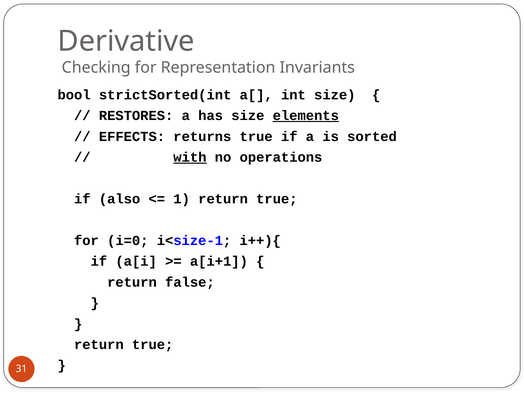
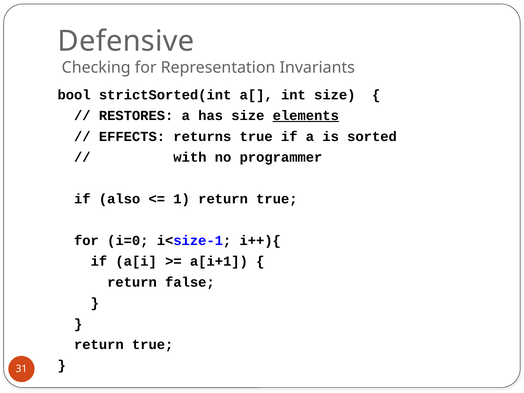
Derivative: Derivative -> Defensive
with underline: present -> none
operations: operations -> programmer
